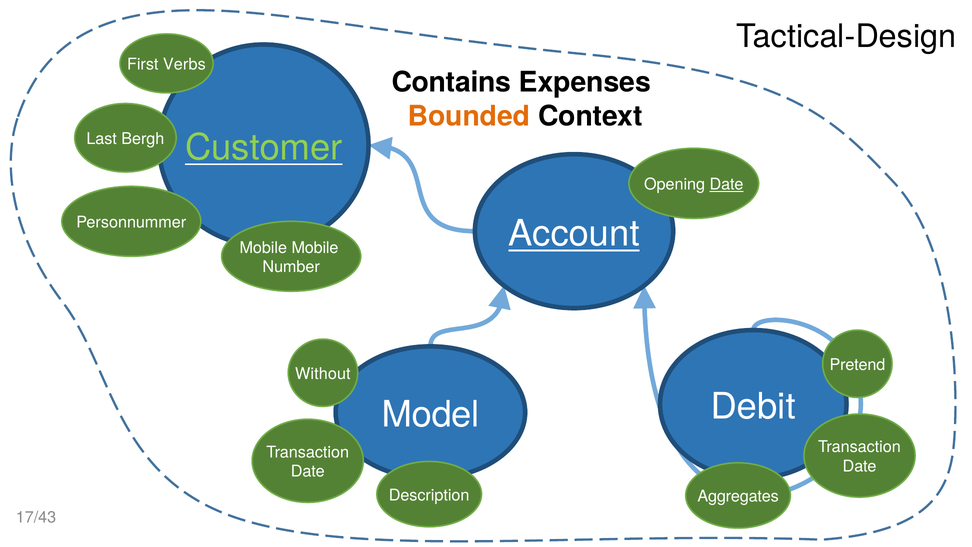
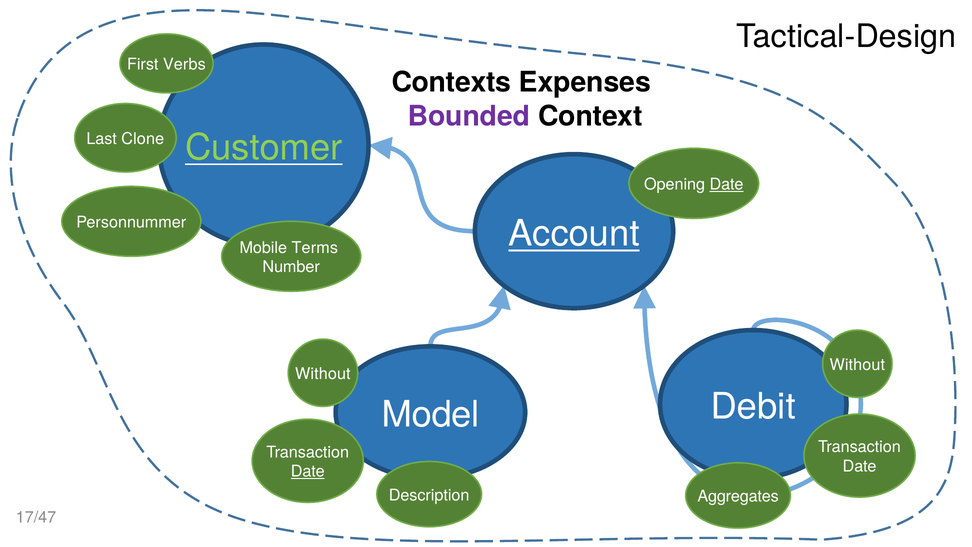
Contains: Contains -> Contexts
Bounded colour: orange -> purple
Bergh: Bergh -> Clone
Mobile Mobile: Mobile -> Terms
Pretend at (857, 365): Pretend -> Without
Date at (308, 471) underline: none -> present
17/43: 17/43 -> 17/47
